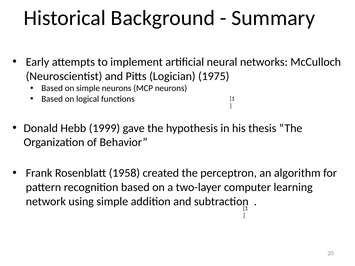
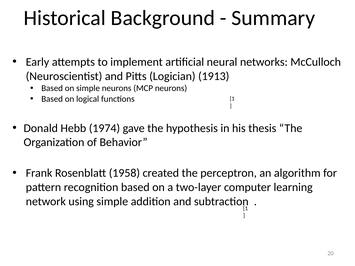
1975: 1975 -> 1913
1999: 1999 -> 1974
